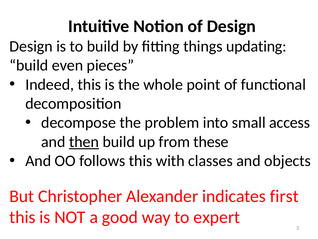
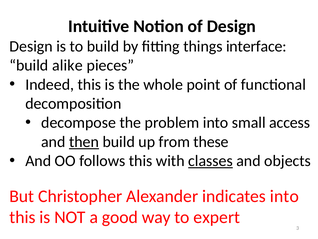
updating: updating -> interface
even: even -> alike
classes underline: none -> present
indicates first: first -> into
